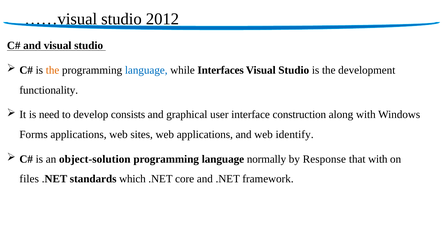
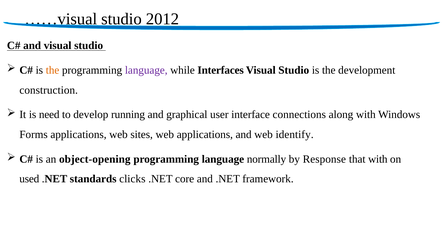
language at (146, 70) colour: blue -> purple
functionality: functionality -> construction
consists: consists -> running
construction: construction -> connections
object-solution: object-solution -> object-opening
files: files -> used
which: which -> clicks
